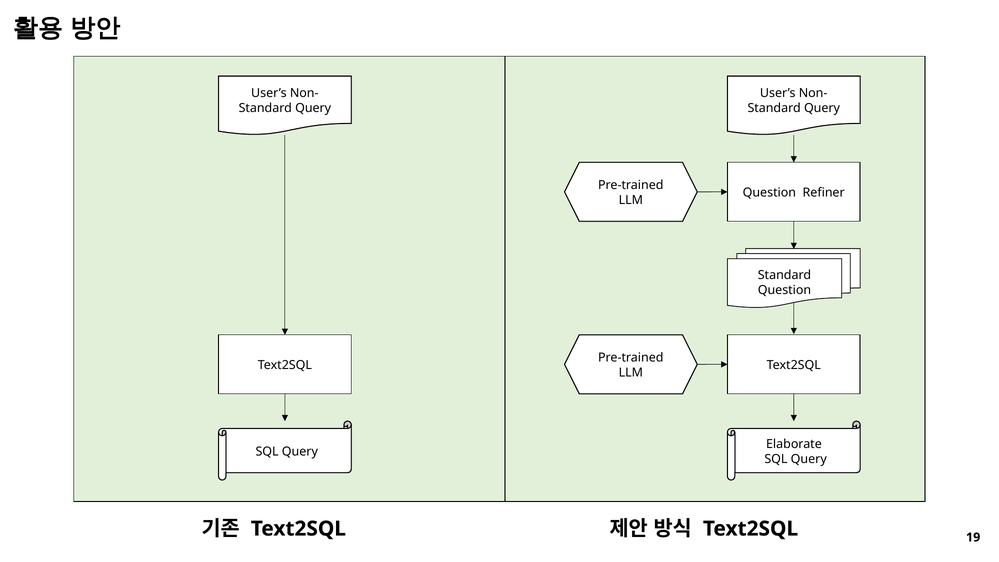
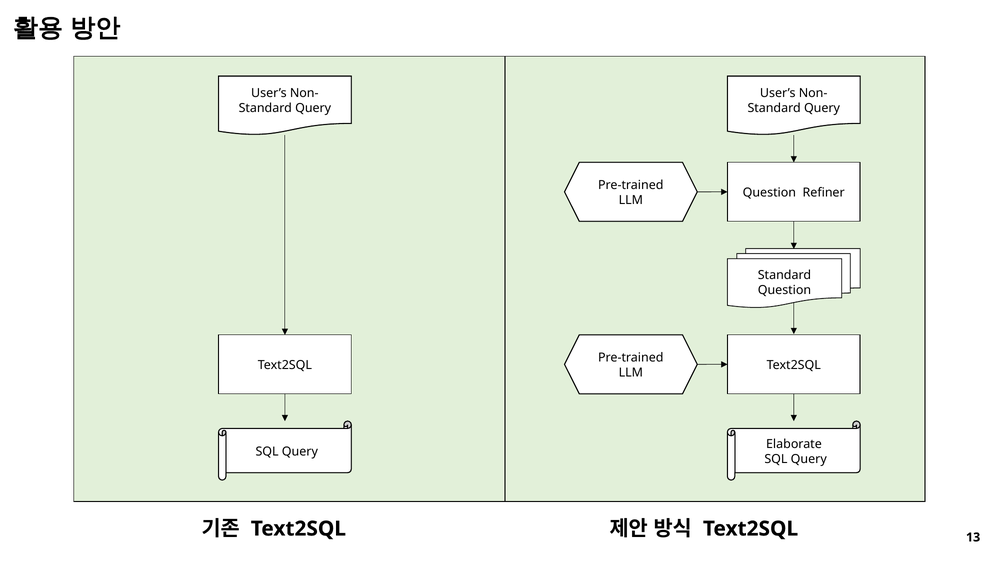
19: 19 -> 13
